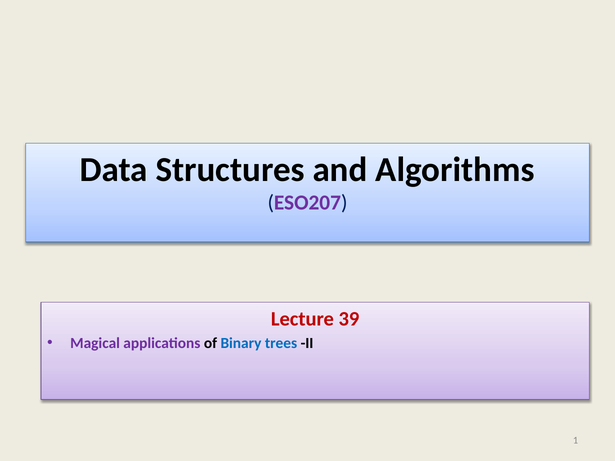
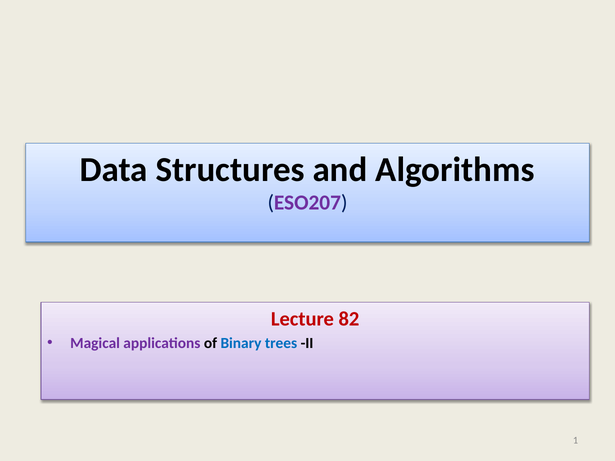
39: 39 -> 82
